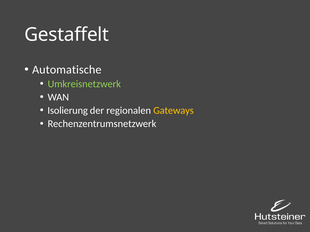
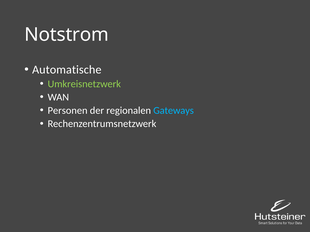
Gestaffelt: Gestaffelt -> Notstrom
Isolierung: Isolierung -> Personen
Gateways colour: yellow -> light blue
